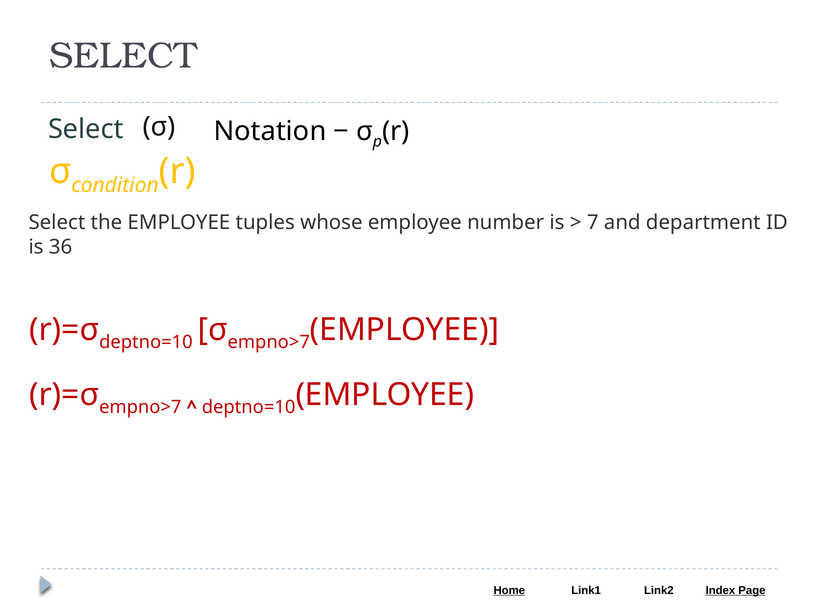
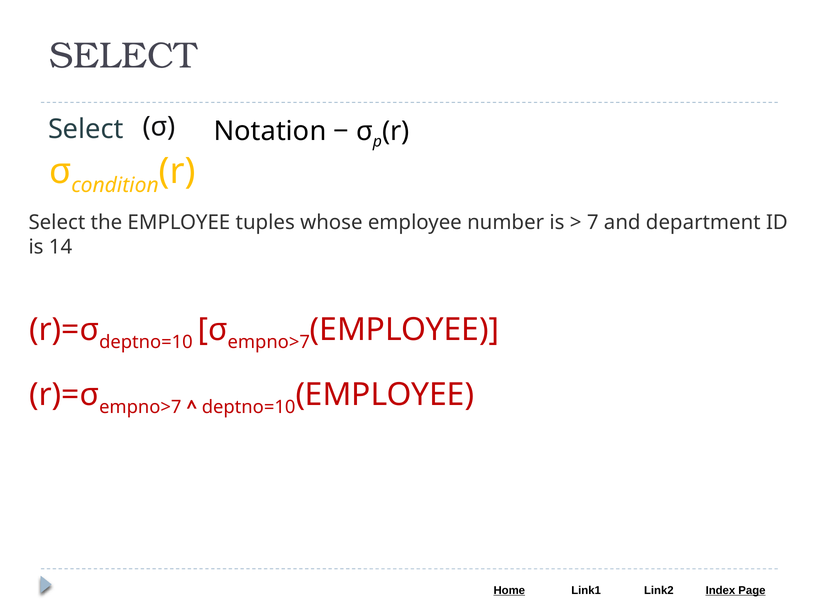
36: 36 -> 14
